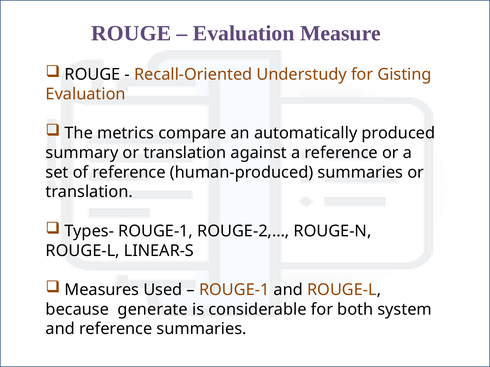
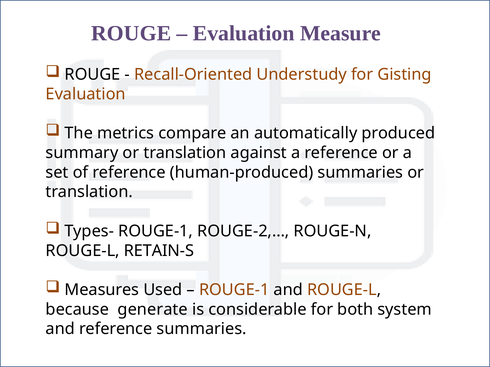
LINEAR-S: LINEAR-S -> RETAIN-S
